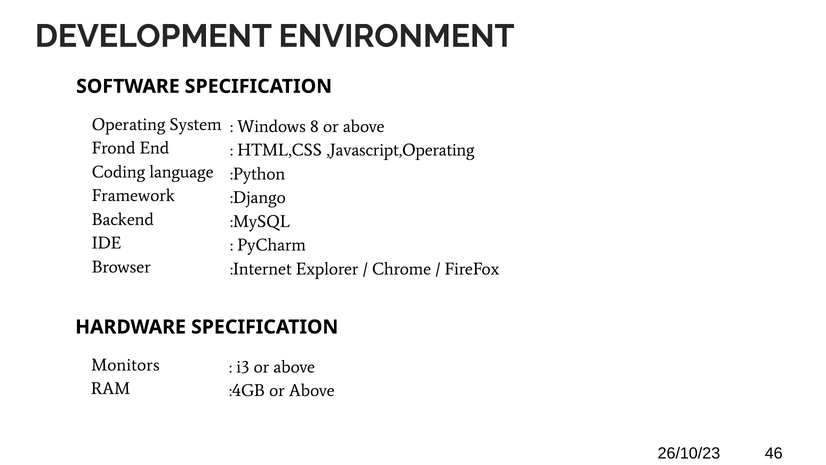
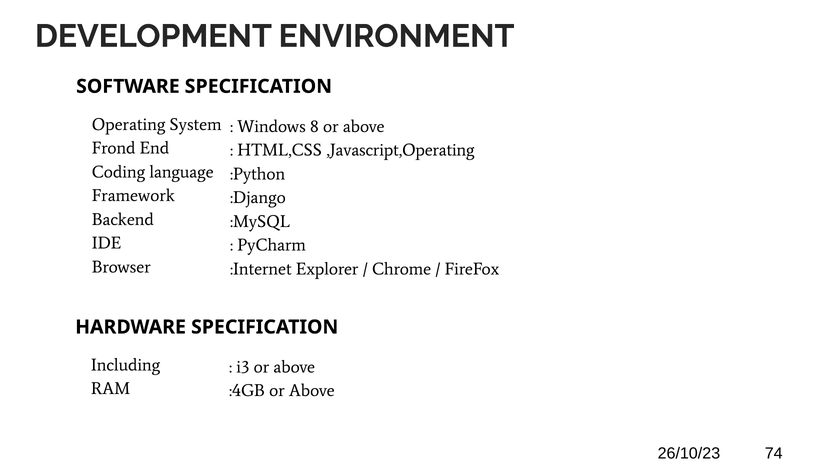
Monitors: Monitors -> Including
46: 46 -> 74
